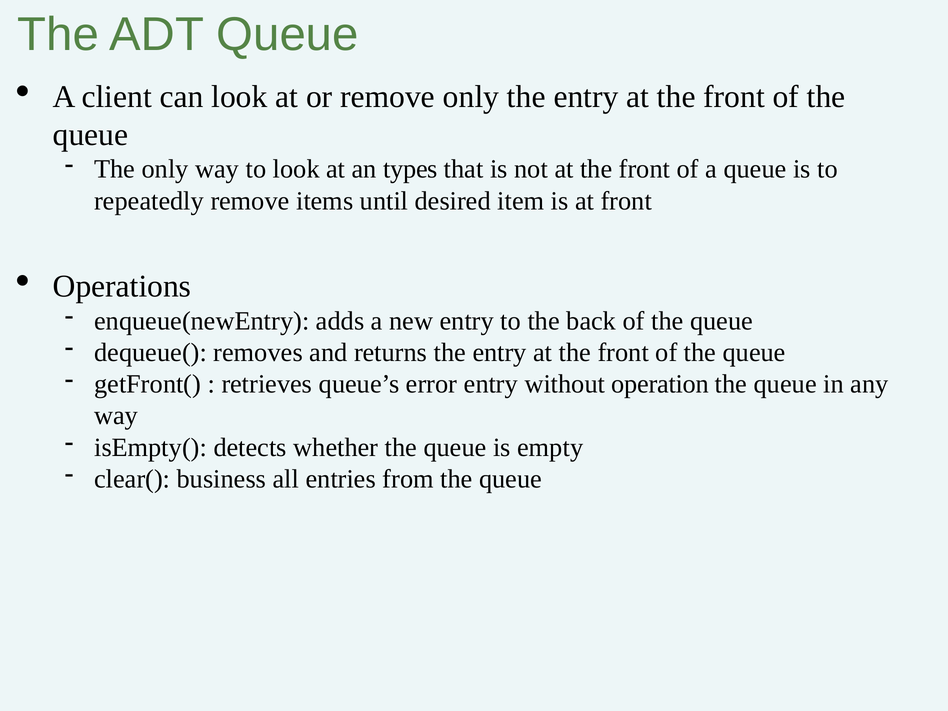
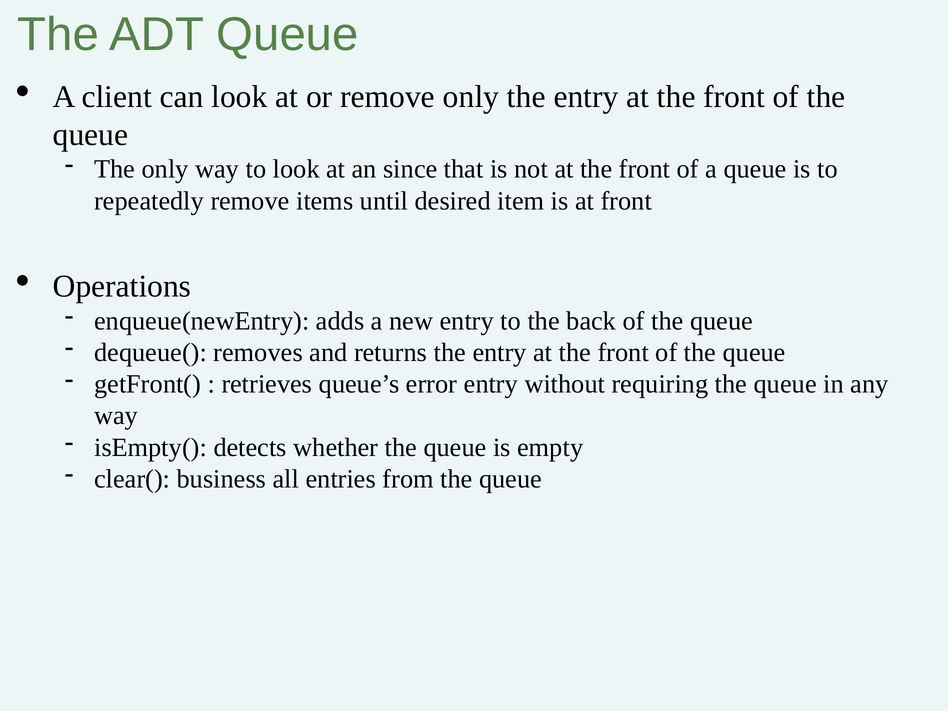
types: types -> since
operation: operation -> requiring
